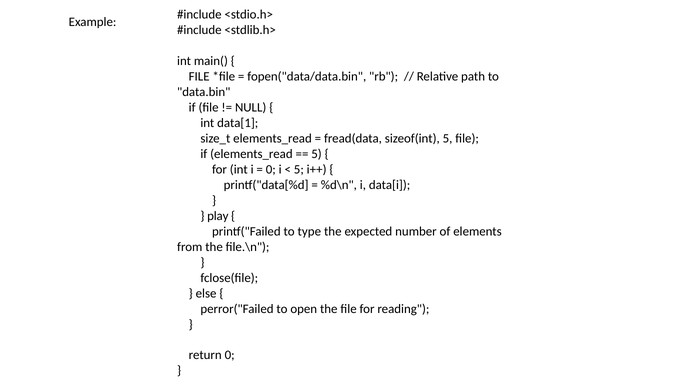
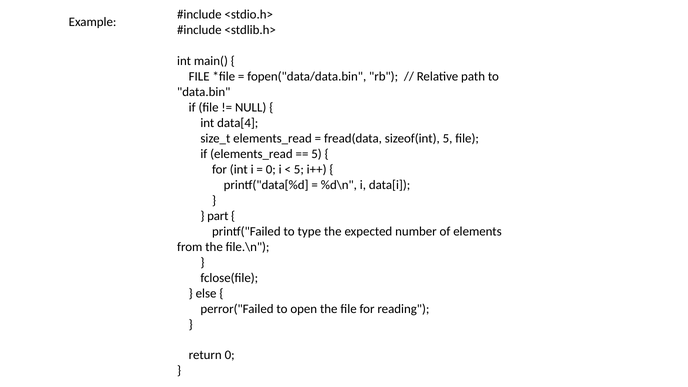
data[1: data[1 -> data[4
play: play -> part
